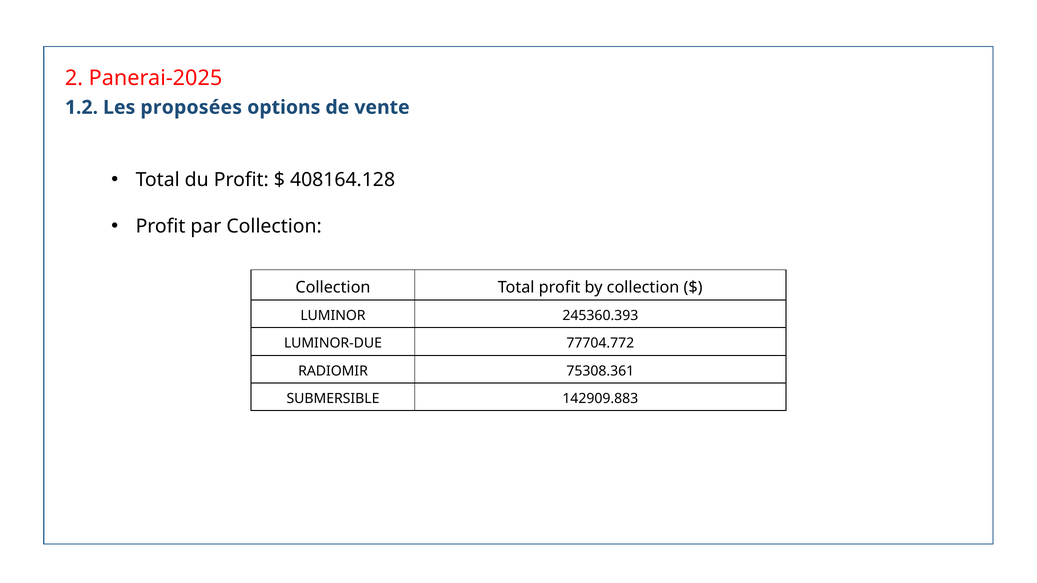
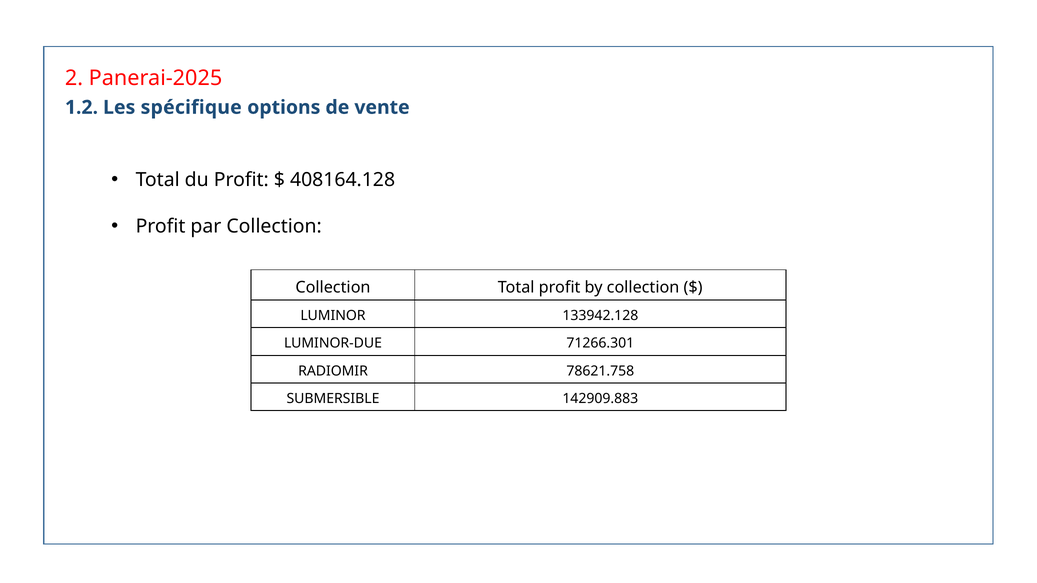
proposées: proposées -> spécifique
245360.393: 245360.393 -> 133942.128
77704.772: 77704.772 -> 71266.301
75308.361: 75308.361 -> 78621.758
